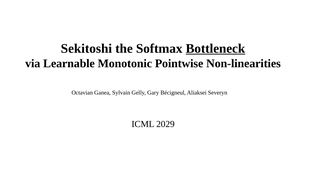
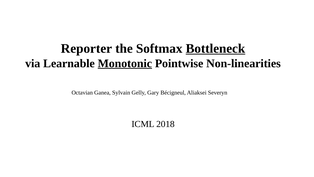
Sekitoshi: Sekitoshi -> Reporter
Monotonic underline: none -> present
2029: 2029 -> 2018
